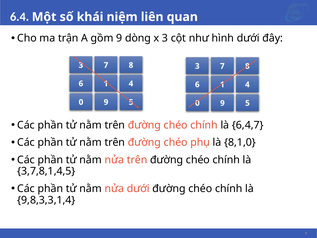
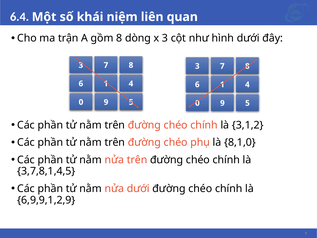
gồm 9: 9 -> 8
6,4,7: 6,4,7 -> 3,1,2
9,8,3,3,1,4: 9,8,3,3,1,4 -> 6,9,9,1,2,9
